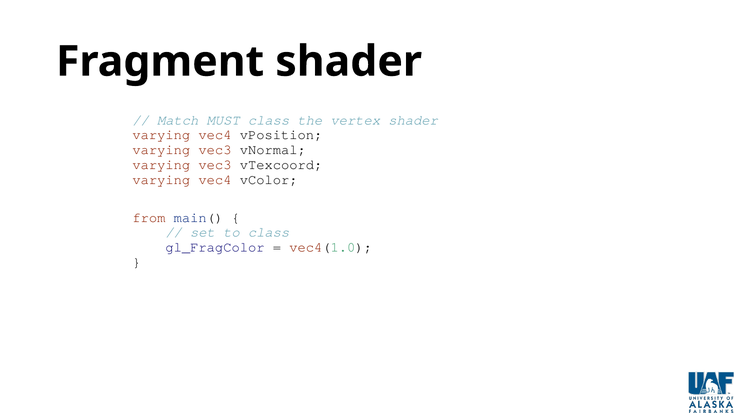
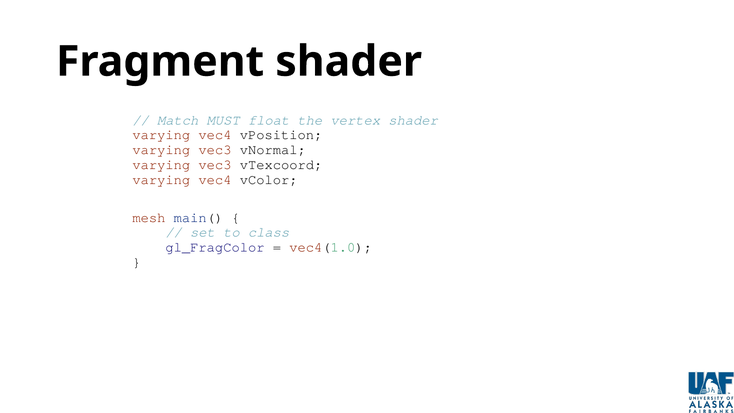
MUST class: class -> float
from: from -> mesh
